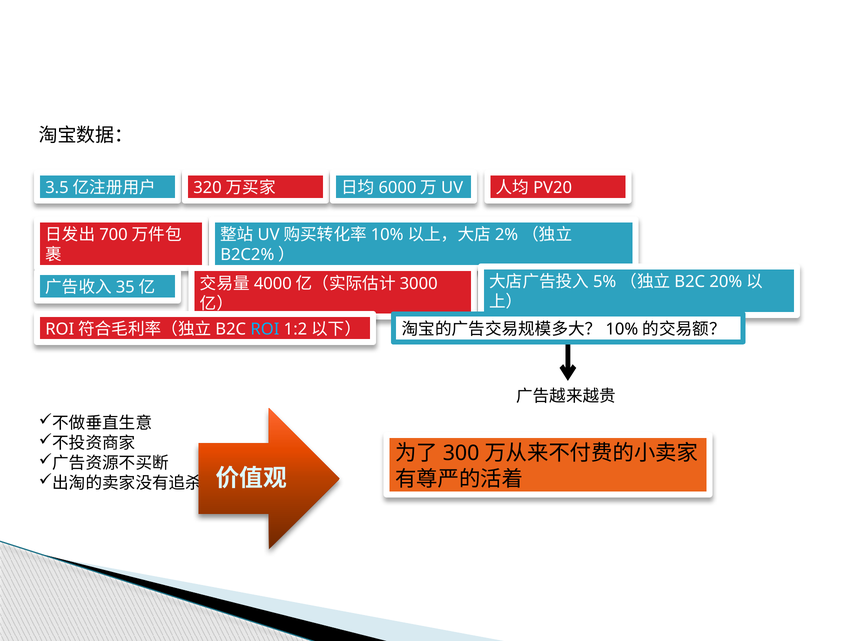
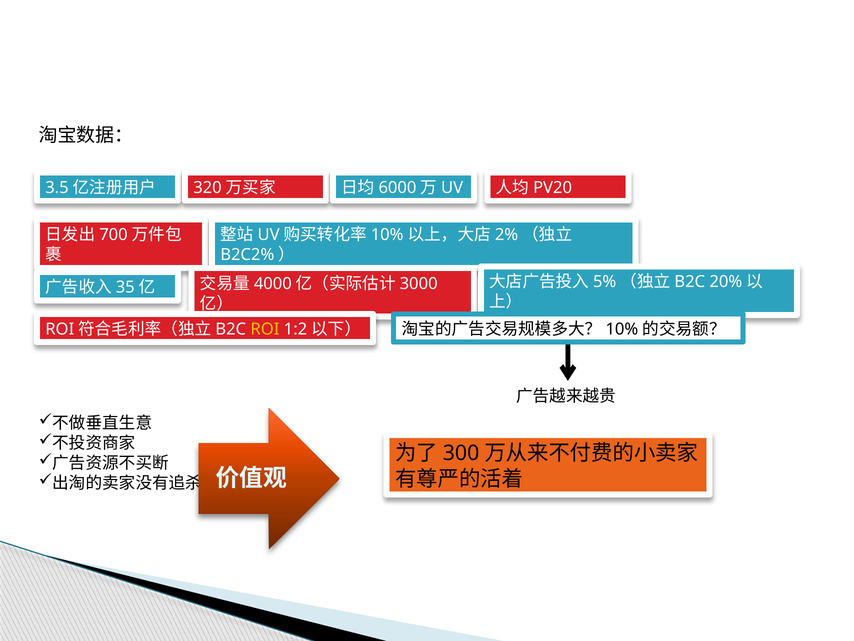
ROI colour: light blue -> yellow
